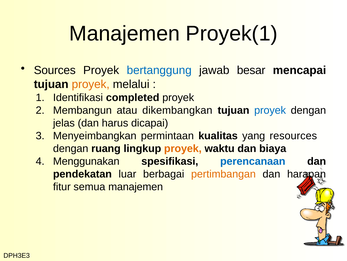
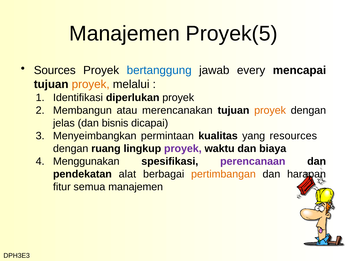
Proyek(1: Proyek(1 -> Proyek(5
besar: besar -> every
completed: completed -> diperlukan
dikembangkan: dikembangkan -> merencanakan
proyek at (270, 110) colour: blue -> orange
harus: harus -> bisnis
proyek at (183, 148) colour: orange -> purple
perencanaan colour: blue -> purple
luar: luar -> alat
